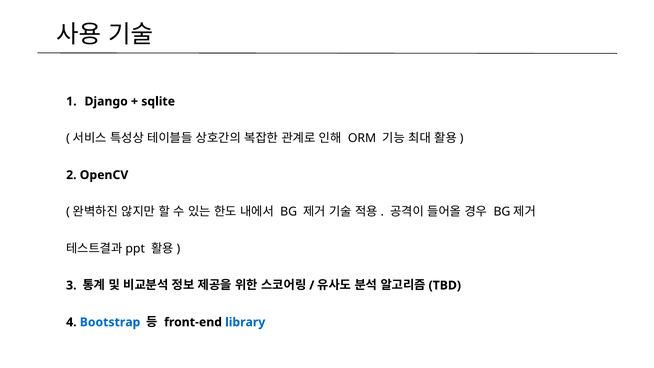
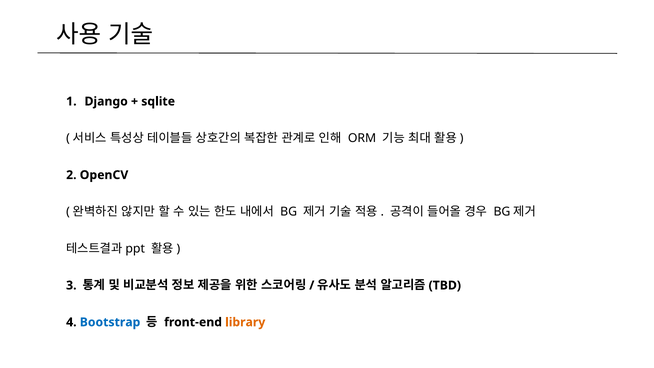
library colour: blue -> orange
